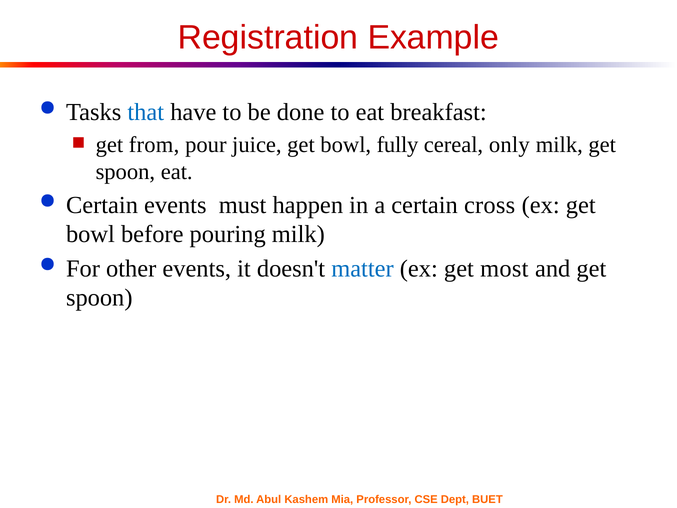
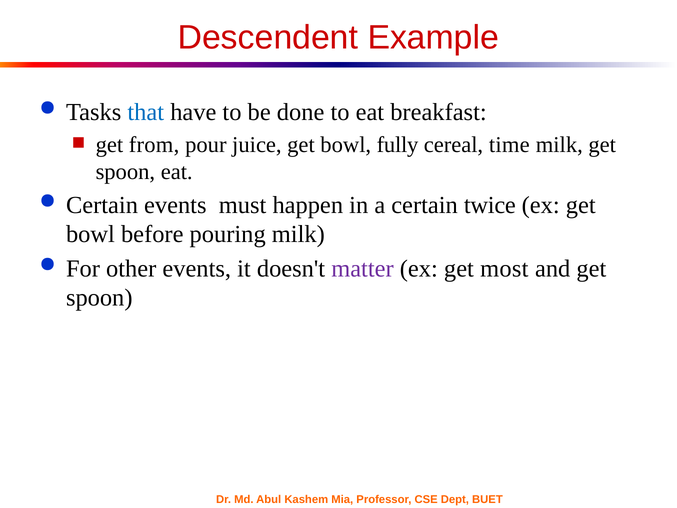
Registration: Registration -> Descendent
only: only -> time
cross: cross -> twice
matter colour: blue -> purple
